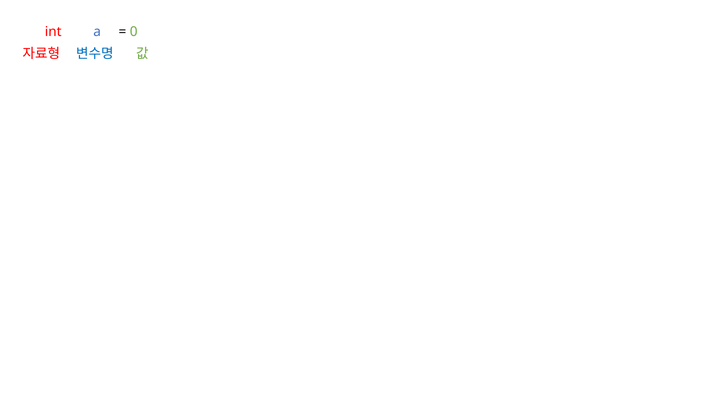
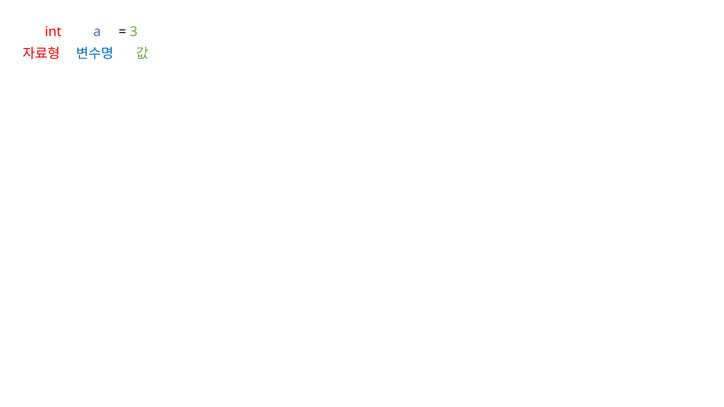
0: 0 -> 3
